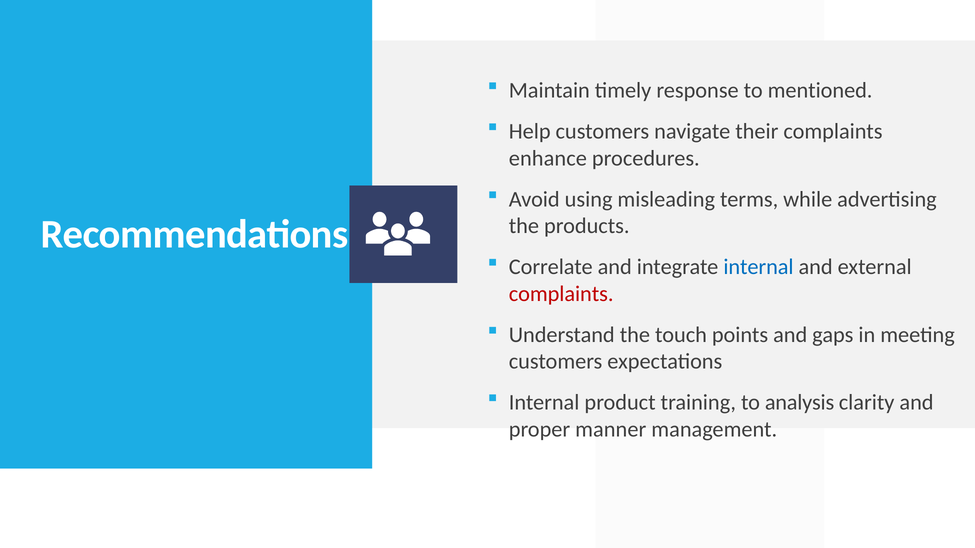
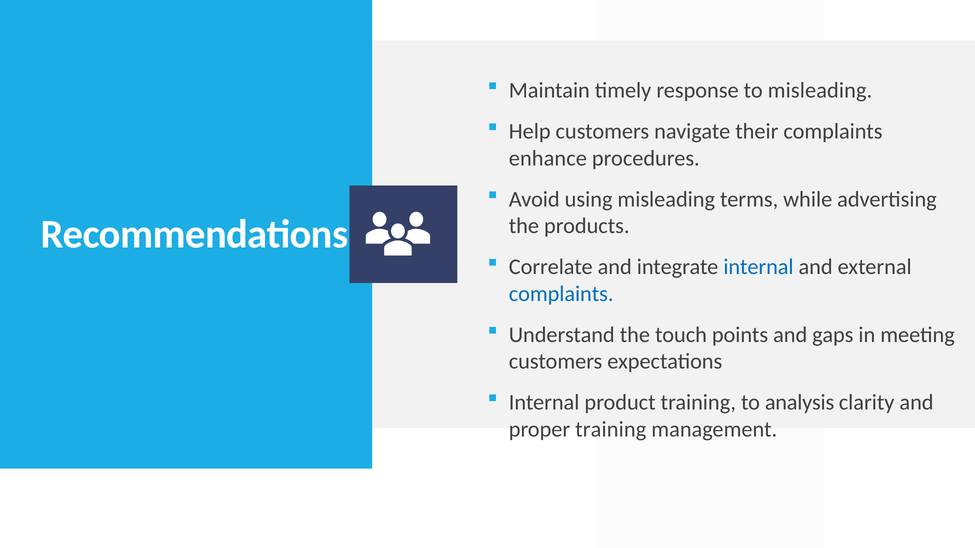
to mentioned: mentioned -> misleading
complaints at (561, 294) colour: red -> blue
proper manner: manner -> training
